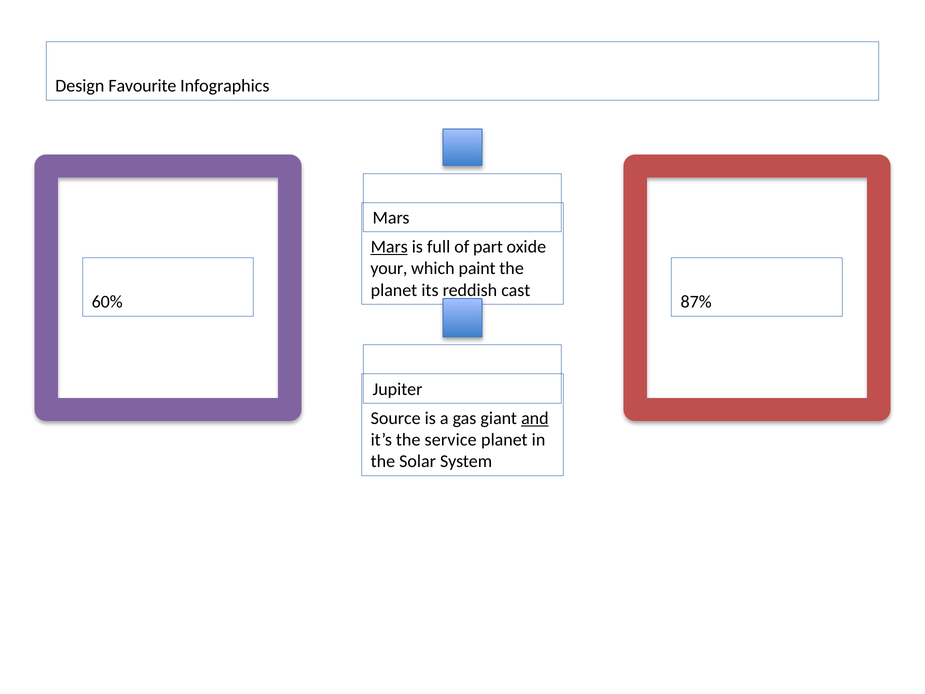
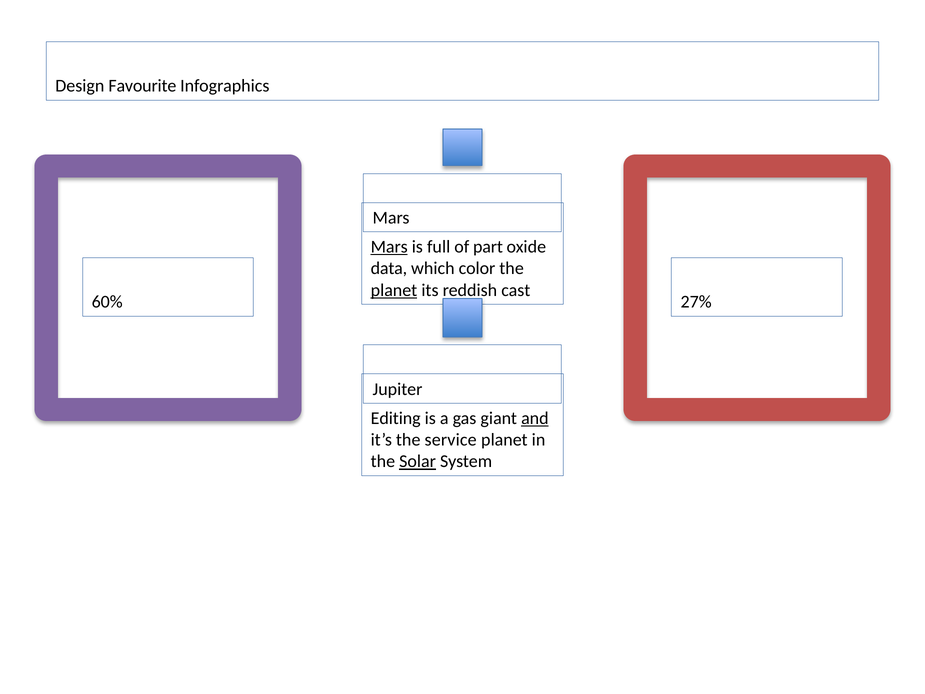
your: your -> data
paint: paint -> color
planet at (394, 290) underline: none -> present
87%: 87% -> 27%
Source: Source -> Editing
Solar underline: none -> present
